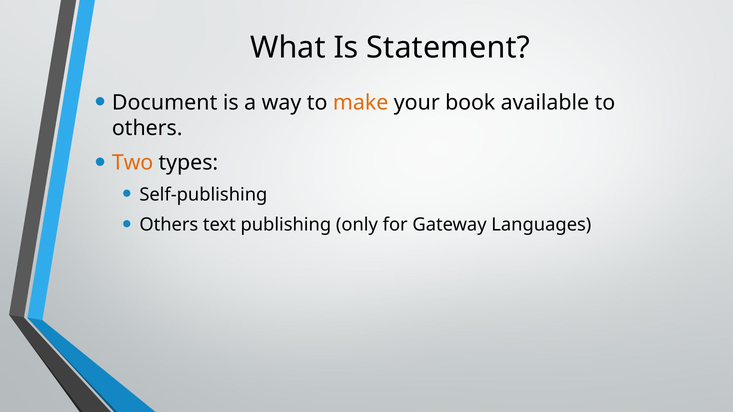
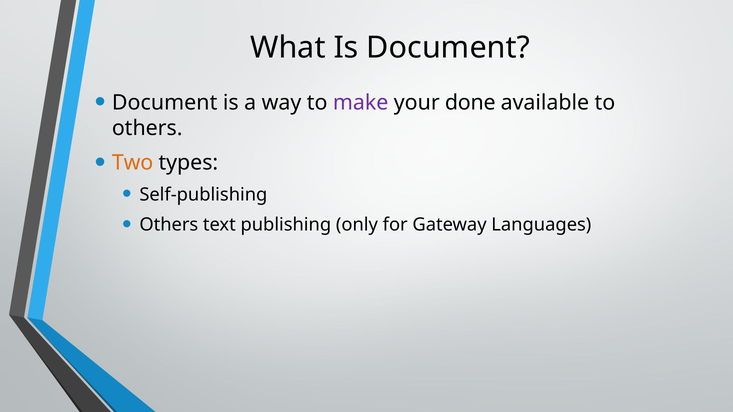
Is Statement: Statement -> Document
make colour: orange -> purple
book: book -> done
